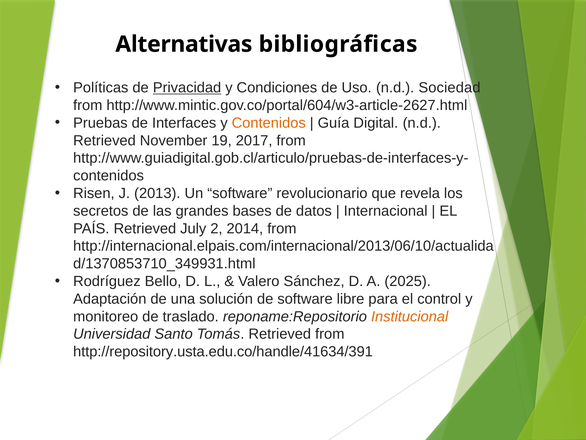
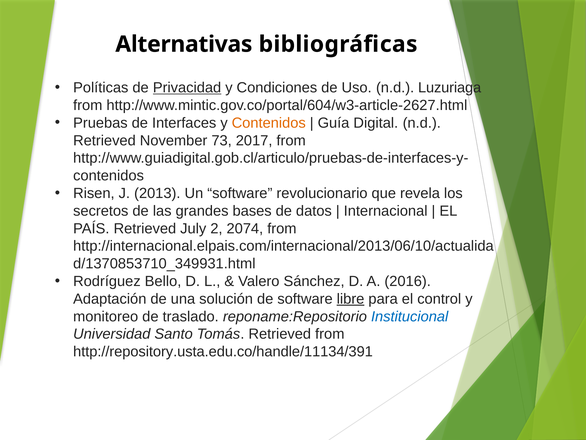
Sociedad: Sociedad -> Luzuriaga
19: 19 -> 73
2014: 2014 -> 2074
2025: 2025 -> 2016
libre underline: none -> present
Institucional colour: orange -> blue
http://repository.usta.edu.co/handle/41634/391: http://repository.usta.edu.co/handle/41634/391 -> http://repository.usta.edu.co/handle/11134/391
